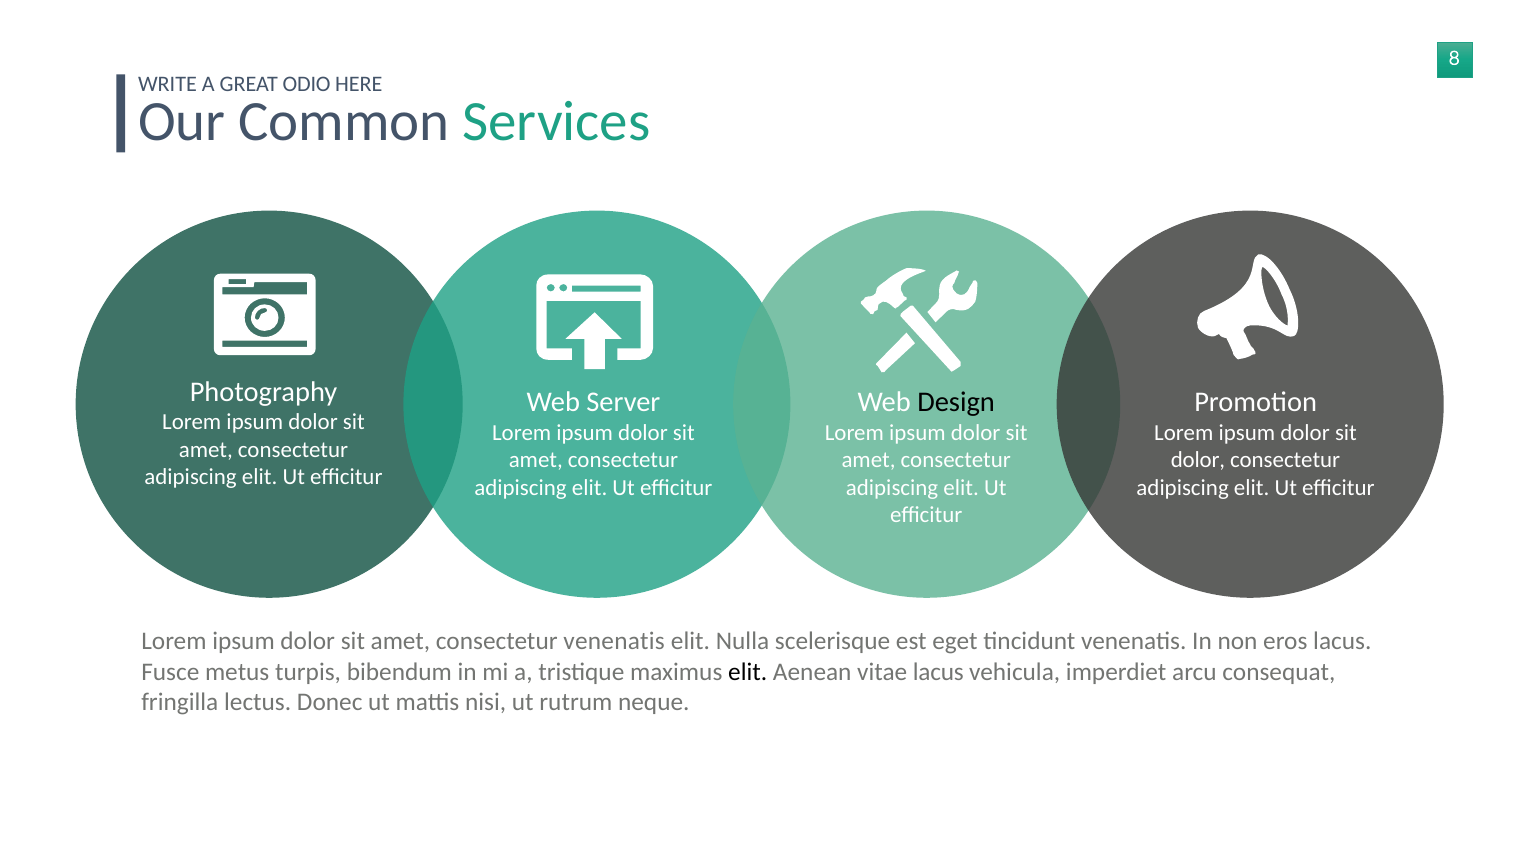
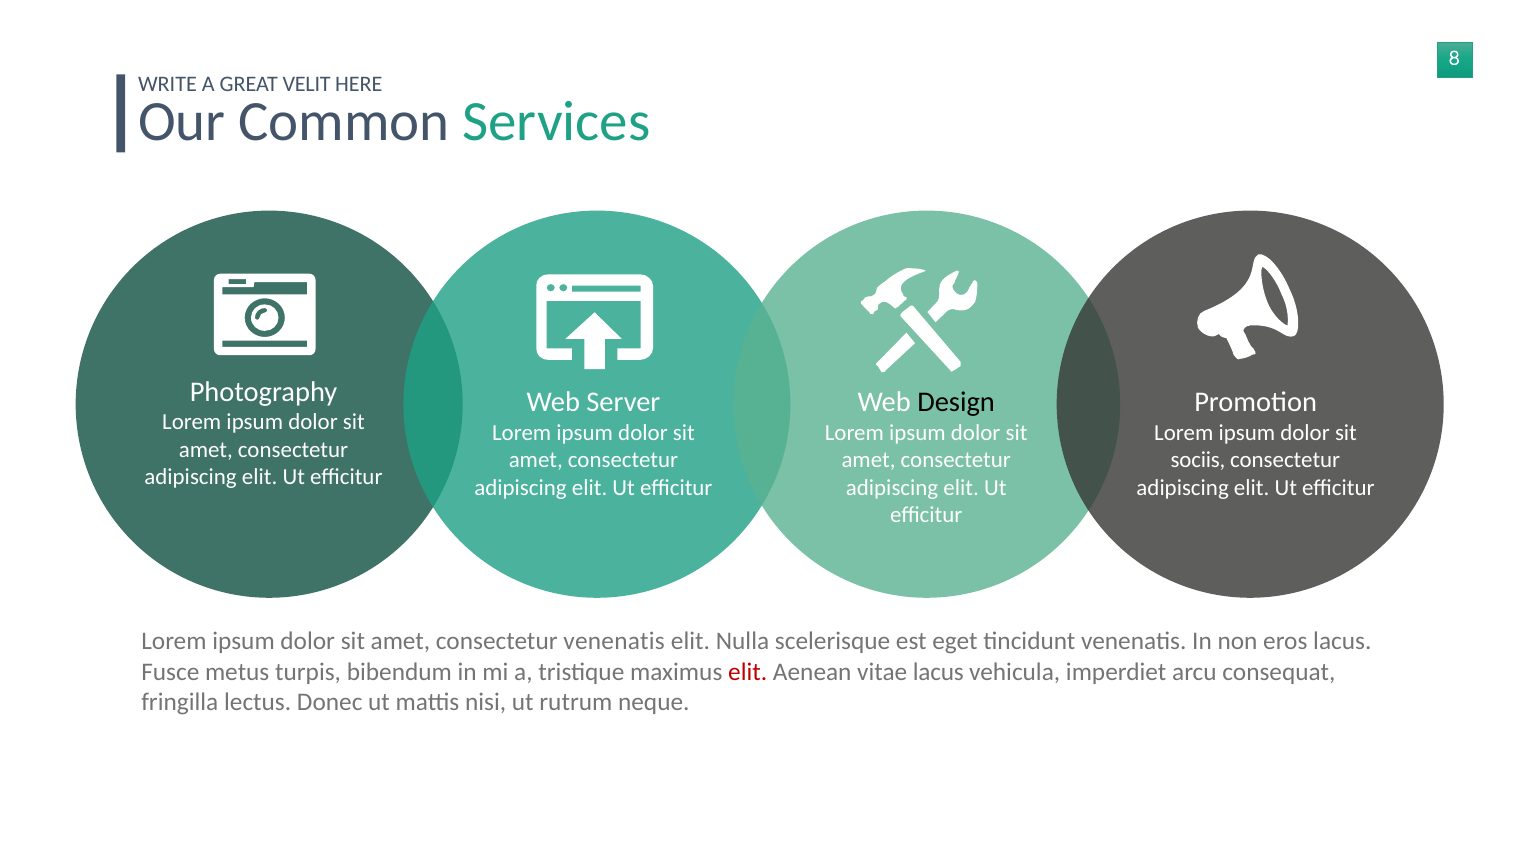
ODIO: ODIO -> VELIT
dolor at (1198, 460): dolor -> sociis
elit at (748, 672) colour: black -> red
